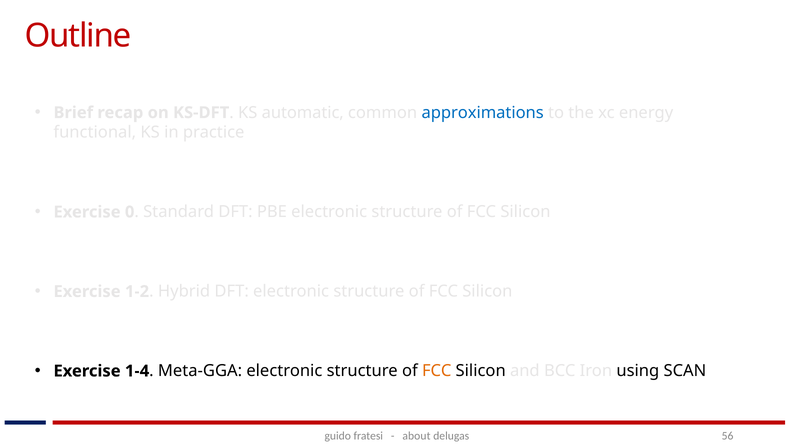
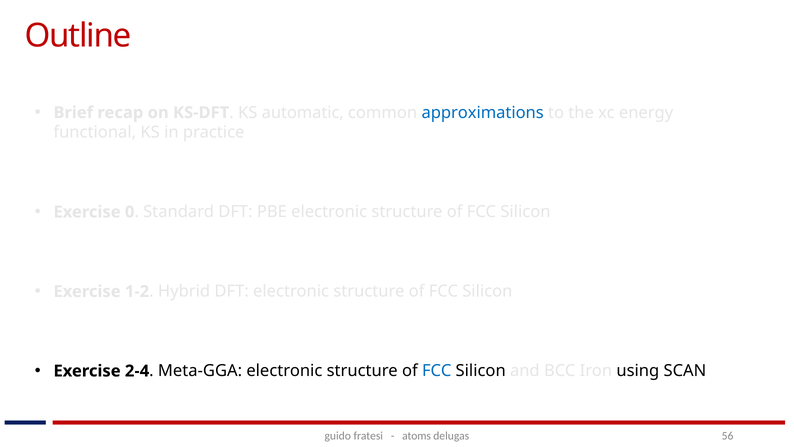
1-4: 1-4 -> 2-4
FCC at (437, 371) colour: orange -> blue
about: about -> atoms
